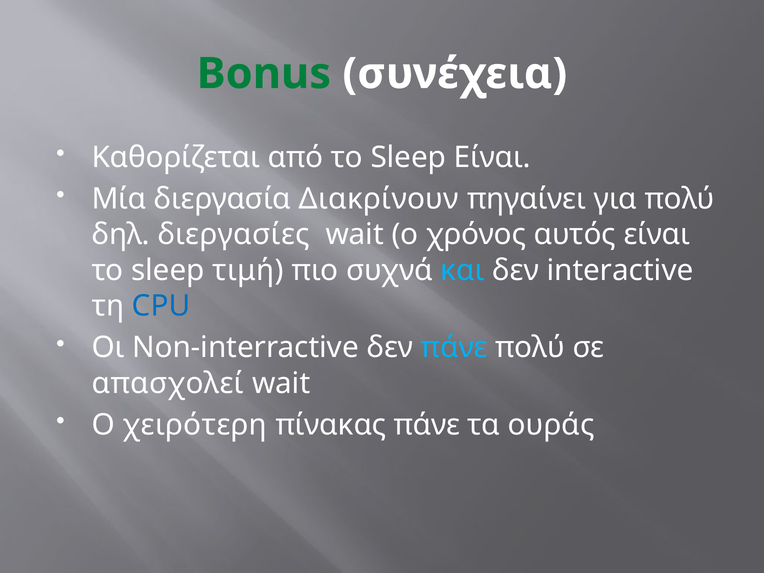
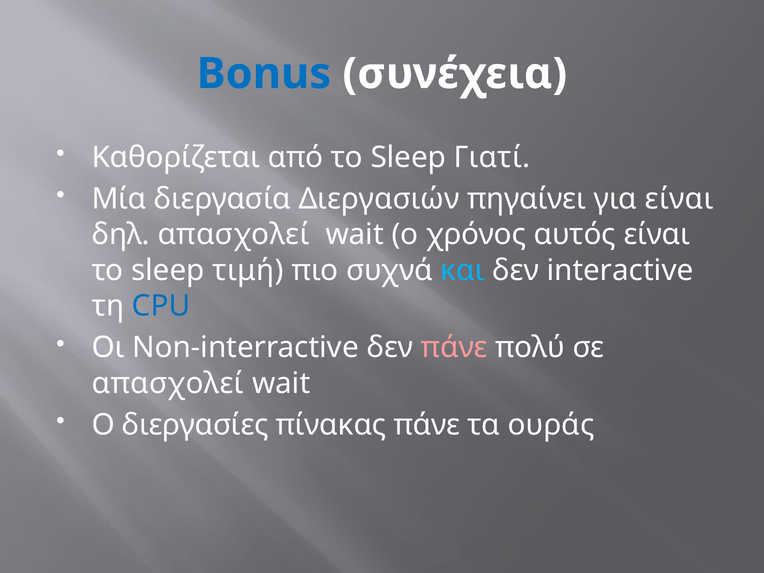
Bonus colour: green -> blue
Sleep Είναι: Είναι -> Γιατί
Διακρίνουν: Διακρίνουν -> Διεργασιών
για πολύ: πολύ -> είναι
δηλ διεργασίες: διεργασίες -> απασχολεί
πάνε at (454, 348) colour: light blue -> pink
χειρότερη: χειρότερη -> διεργασίες
